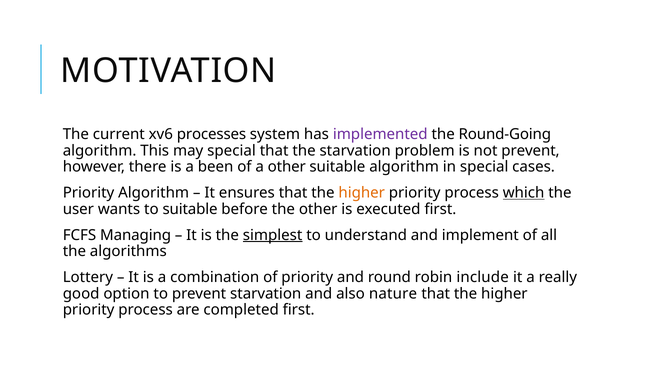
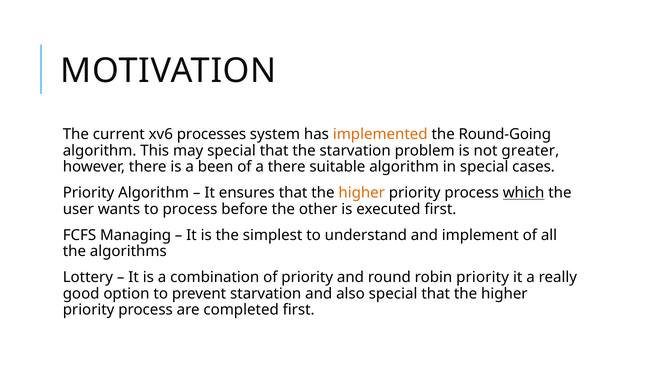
implemented colour: purple -> orange
not prevent: prevent -> greater
a other: other -> there
to suitable: suitable -> process
simplest underline: present -> none
robin include: include -> priority
also nature: nature -> special
